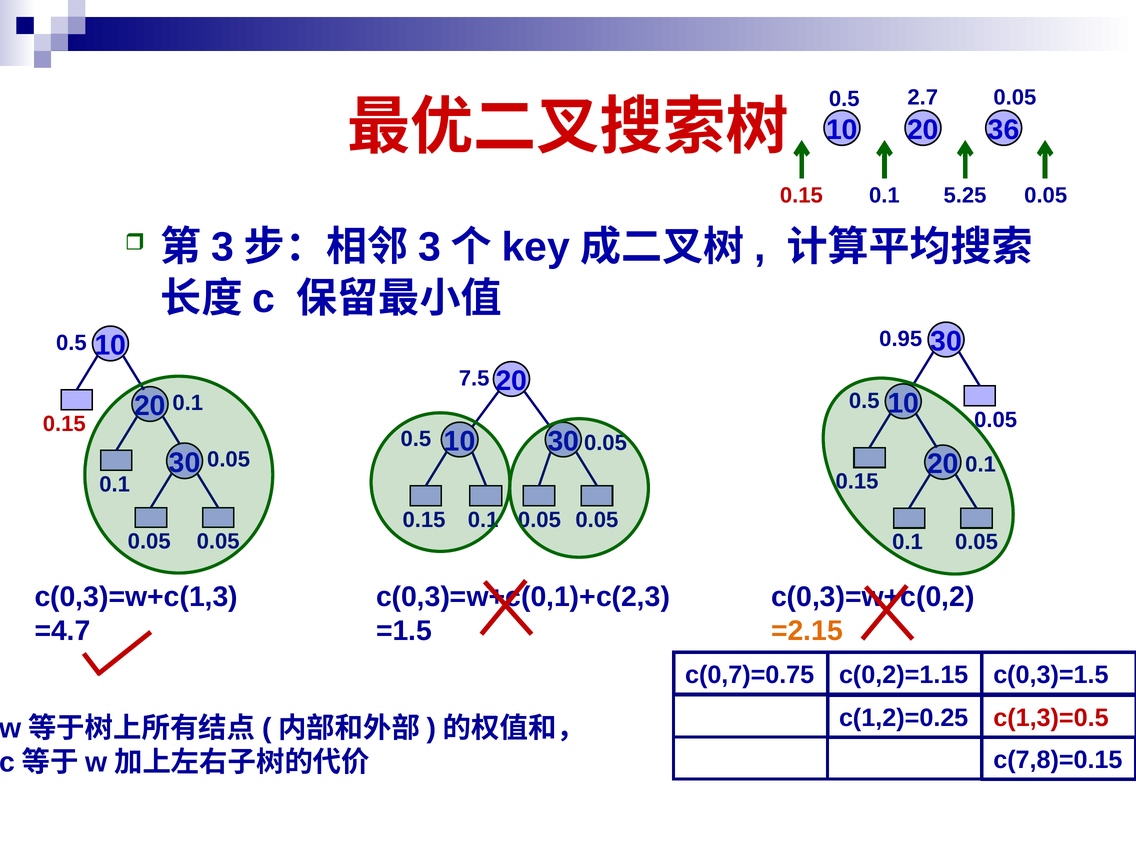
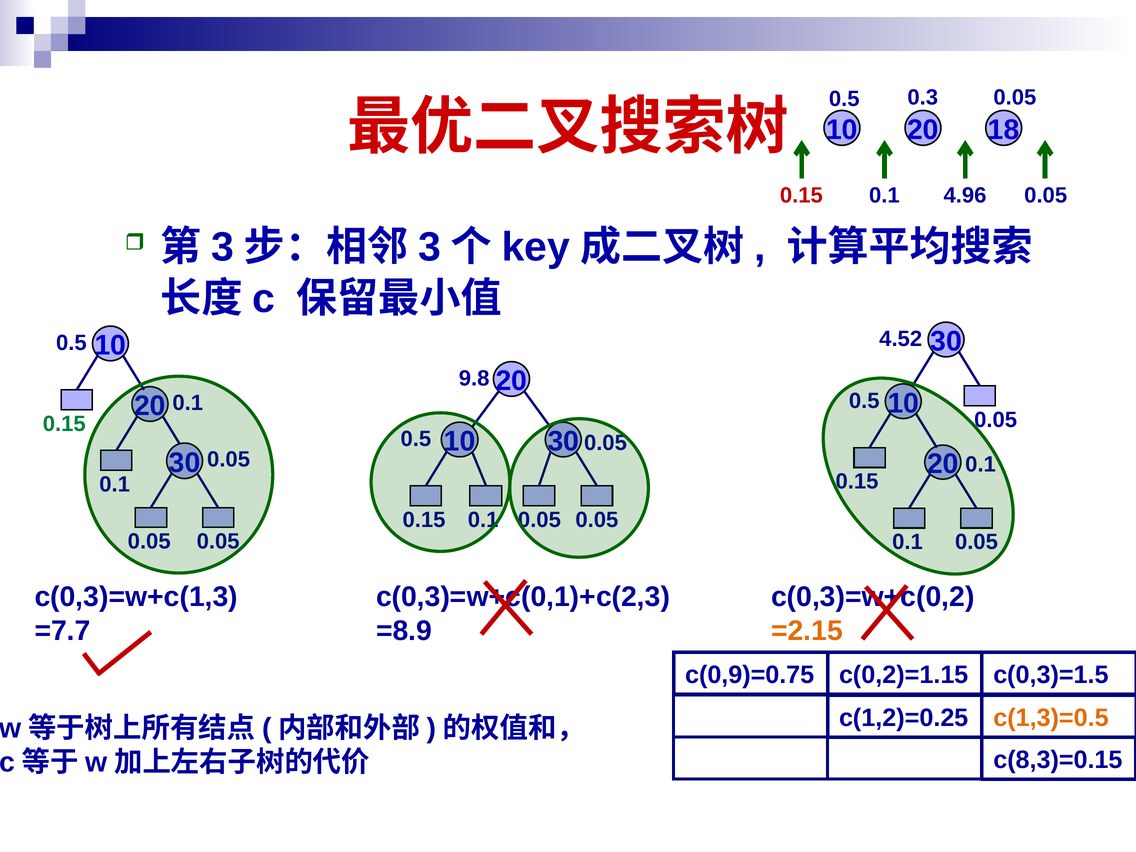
2.7: 2.7 -> 0.3
36: 36 -> 18
5.25: 5.25 -> 4.96
0.95: 0.95 -> 4.52
7.5: 7.5 -> 9.8
0.15 at (64, 424) colour: red -> green
=1.5: =1.5 -> =8.9
=4.7: =4.7 -> =7.7
c(0,7)=0.75: c(0,7)=0.75 -> c(0,9)=0.75
c(1,3)=0.5 colour: red -> orange
c(7,8)=0.15: c(7,8)=0.15 -> c(8,3)=0.15
